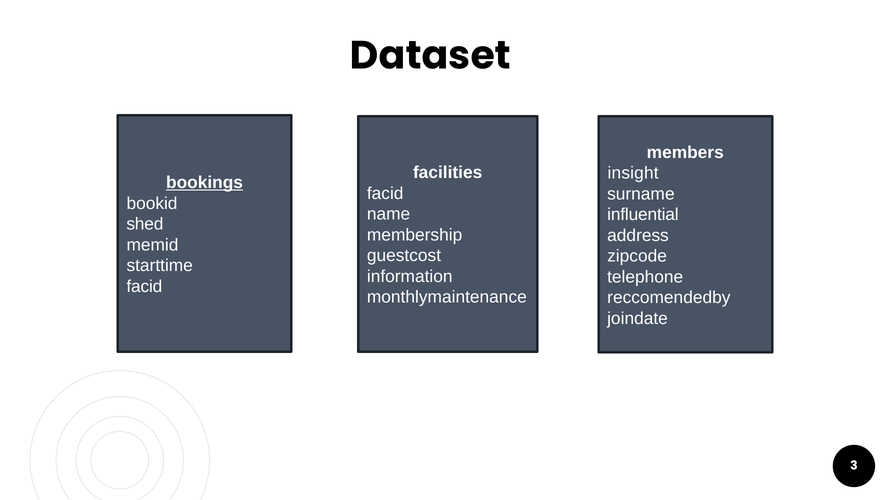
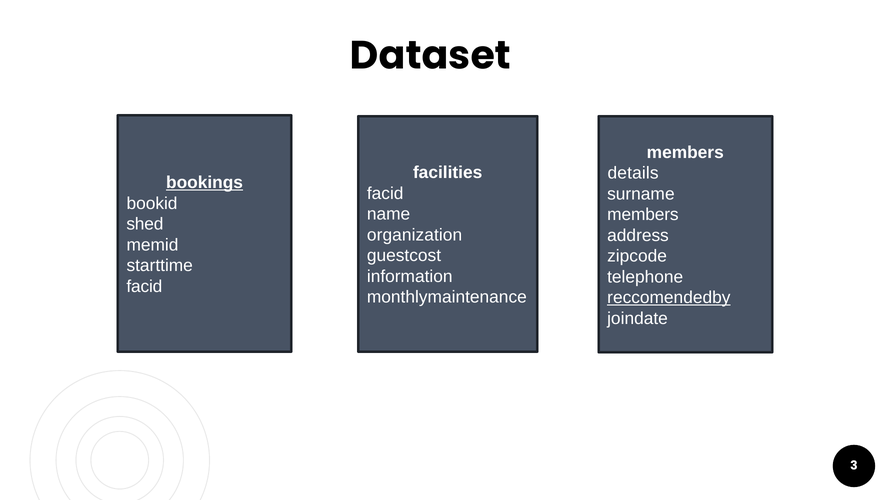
insight: insight -> details
influential at (643, 215): influential -> members
membership: membership -> organization
reccomendedby underline: none -> present
